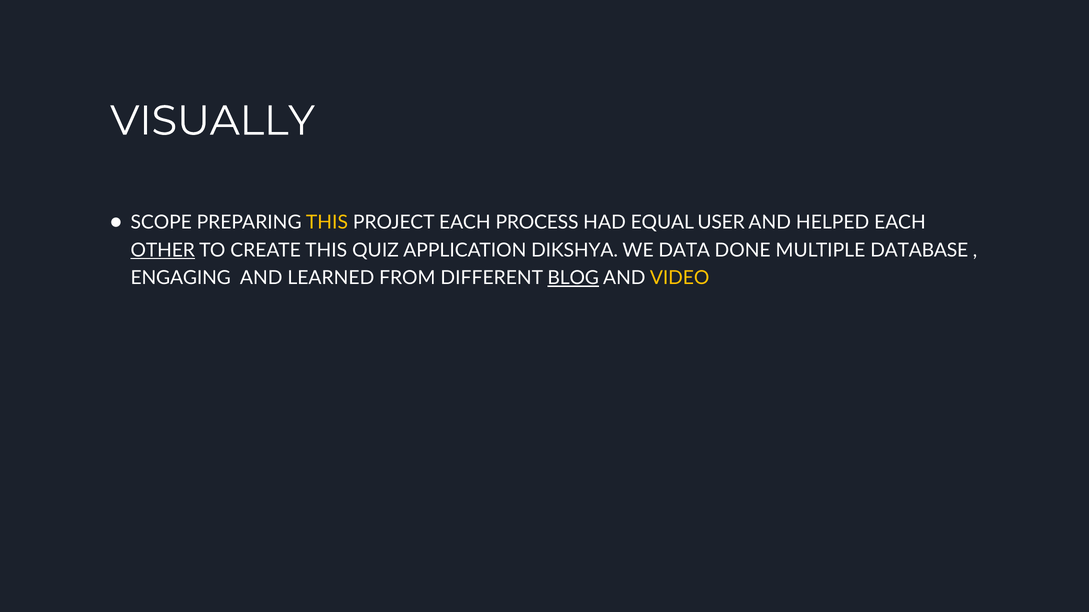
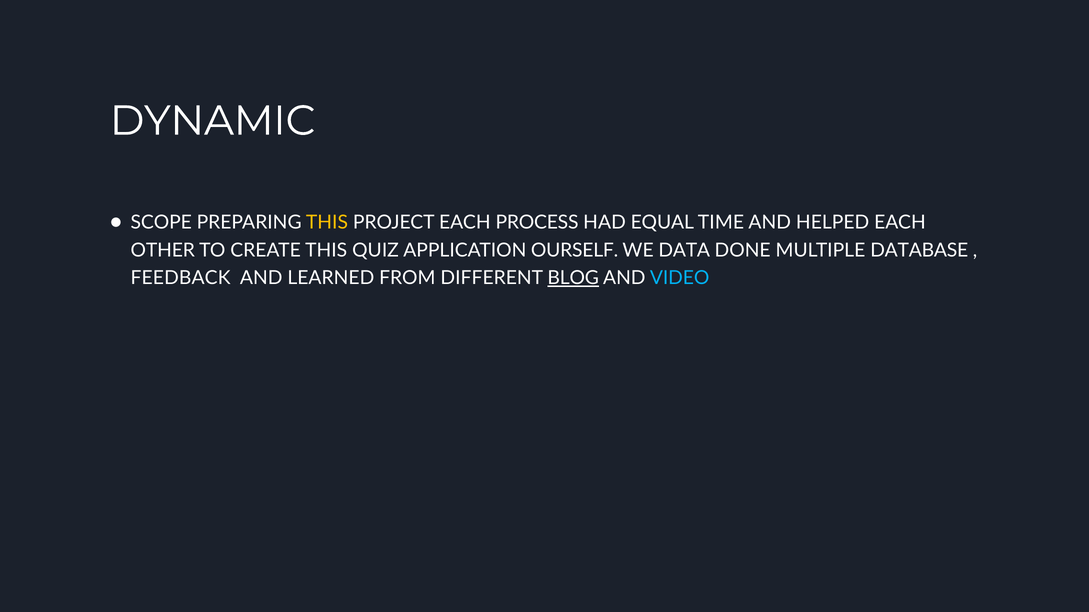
VISUALLY: VISUALLY -> DYNAMIC
USER: USER -> TIME
OTHER underline: present -> none
DIKSHYA: DIKSHYA -> OURSELF
ENGAGING: ENGAGING -> FEEDBACK
VIDEO colour: yellow -> light blue
